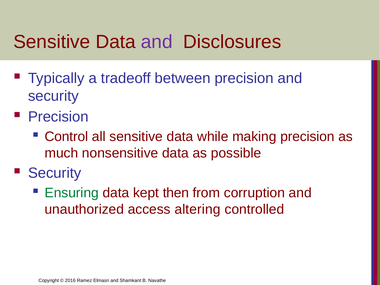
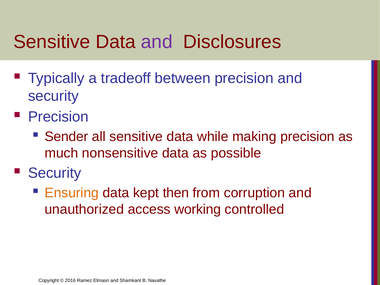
Control: Control -> Sender
Ensuring colour: green -> orange
altering: altering -> working
